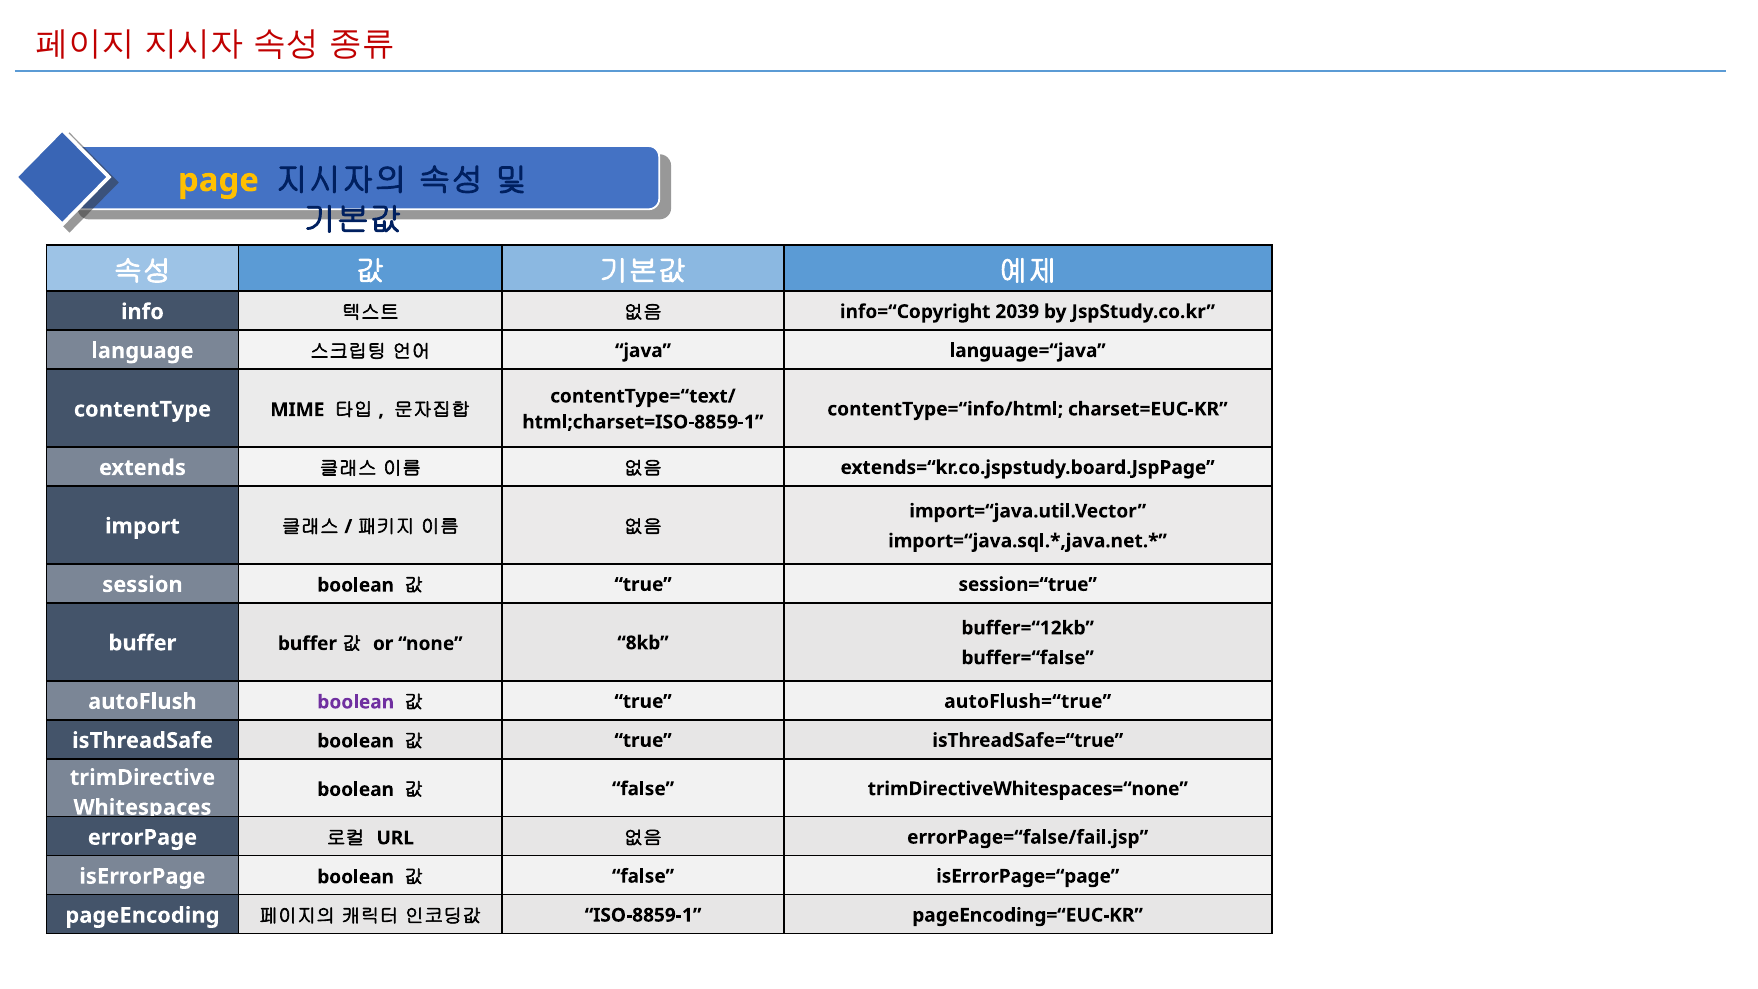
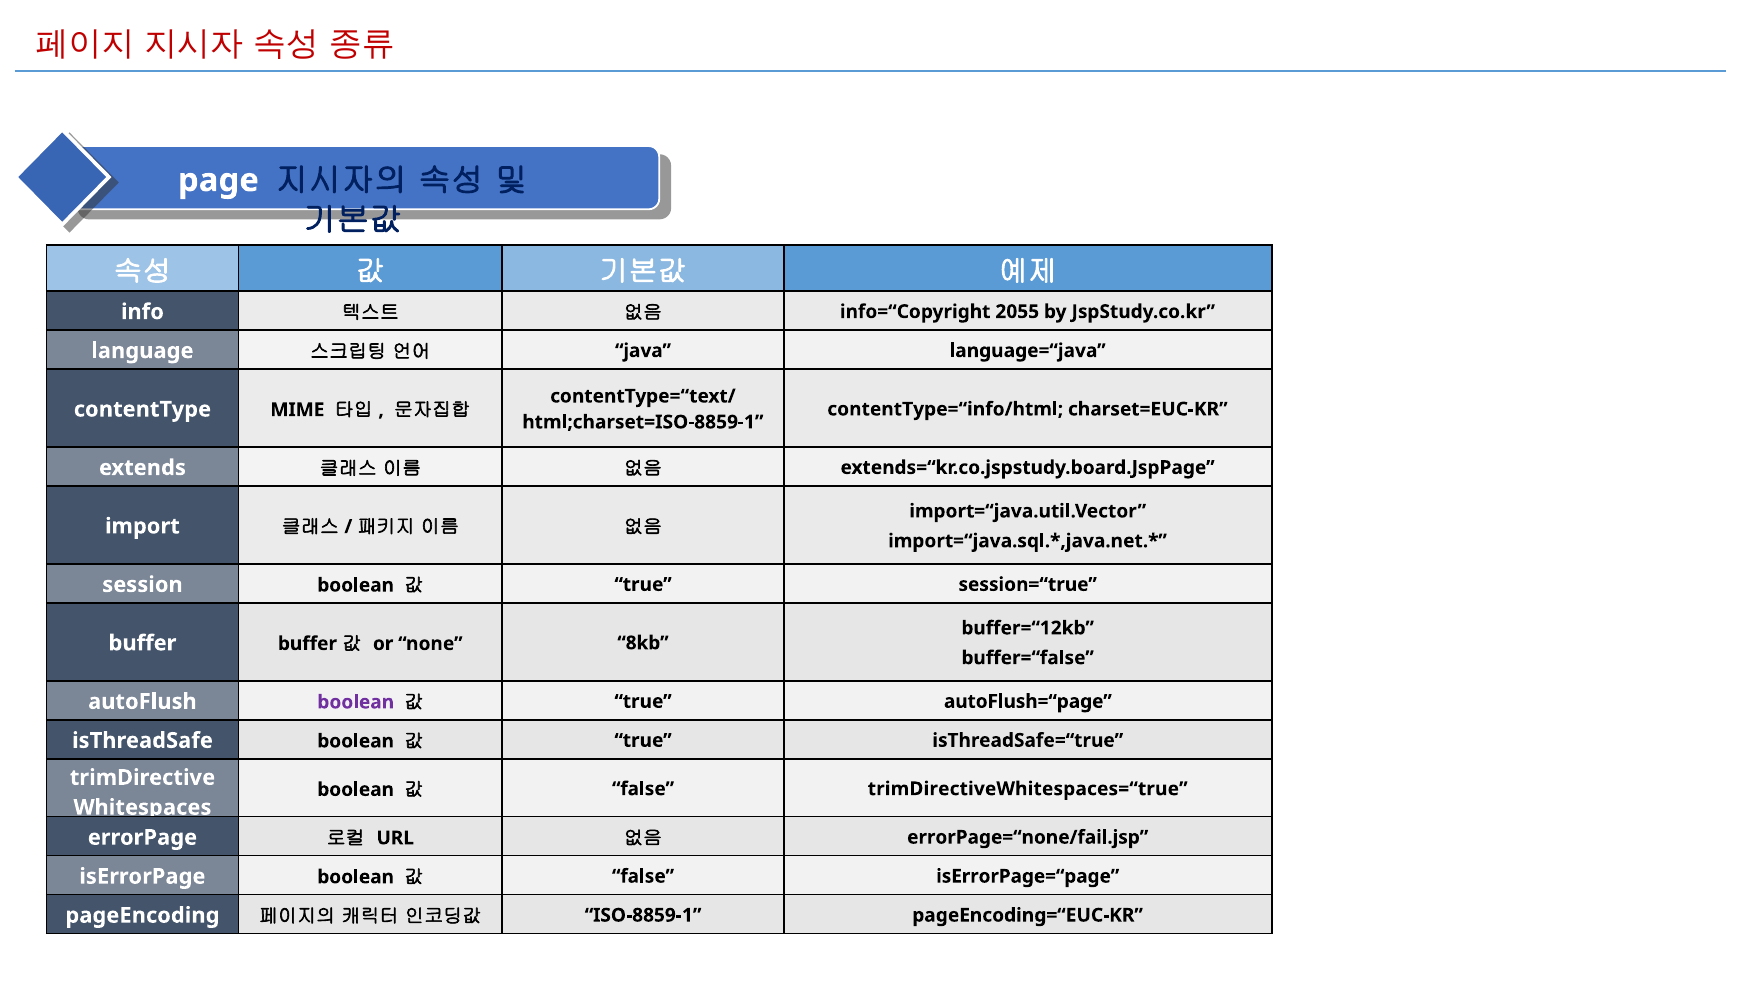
page colour: yellow -> white
2039: 2039 -> 2055
autoFlush=“true: autoFlush=“true -> autoFlush=“page
trimDirectiveWhitespaces=“none: trimDirectiveWhitespaces=“none -> trimDirectiveWhitespaces=“true
errorPage=“false/fail.jsp: errorPage=“false/fail.jsp -> errorPage=“none/fail.jsp
